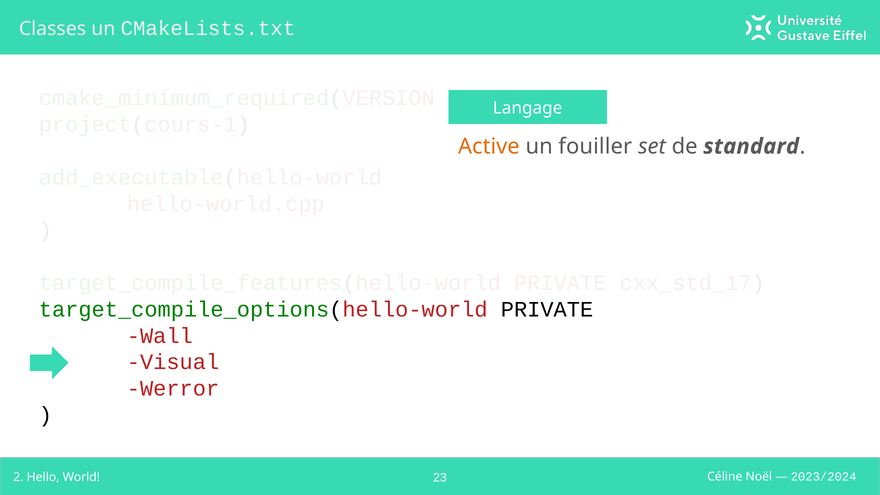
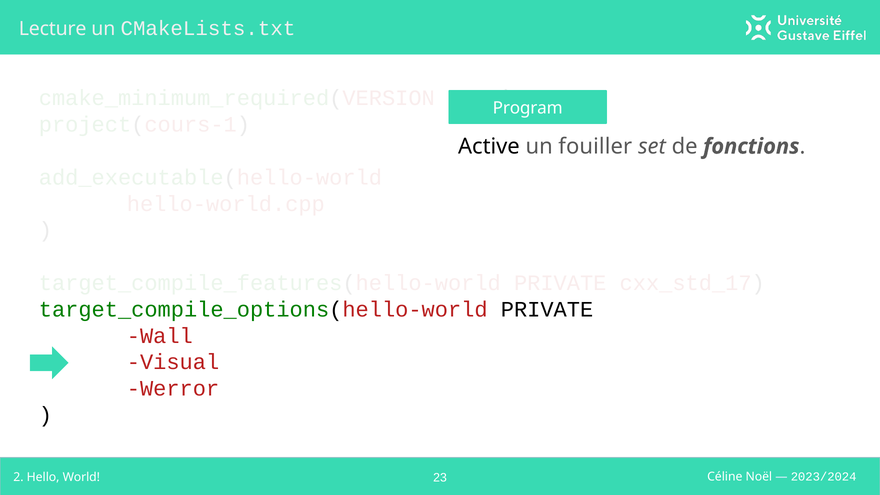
Classes: Classes -> Lecture
Langage: Langage -> Program
Active colour: orange -> black
standard: standard -> fonctions
